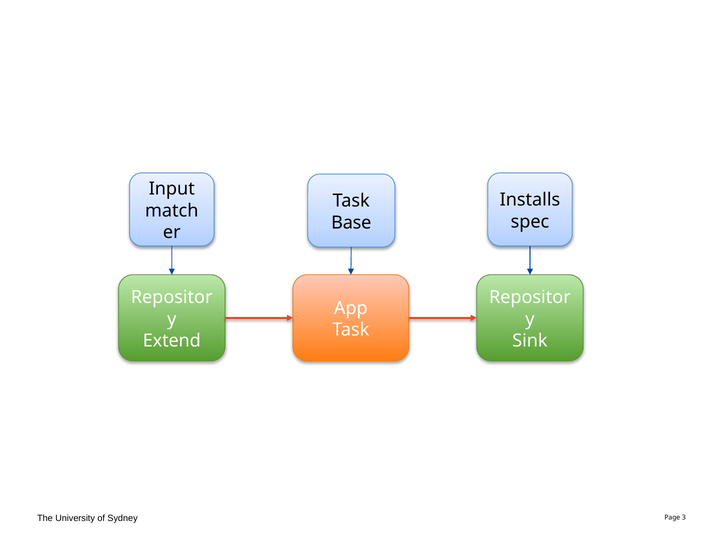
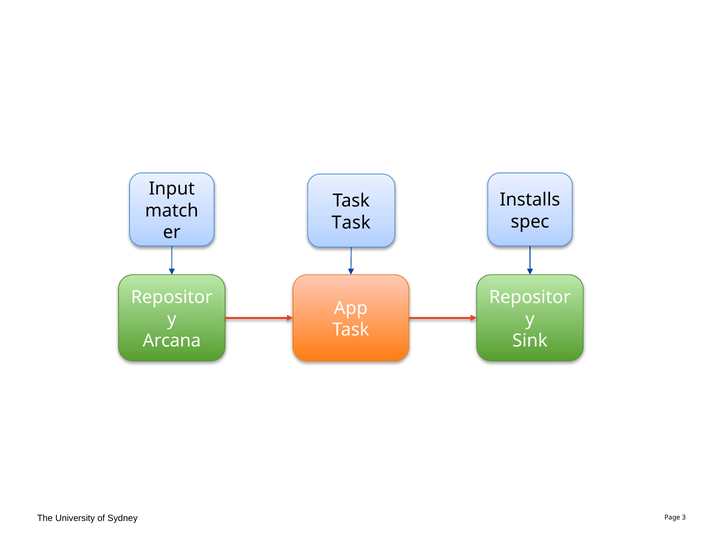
Base at (351, 222): Base -> Task
Extend: Extend -> Arcana
